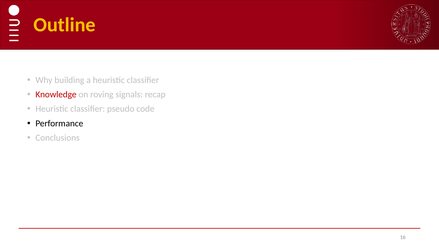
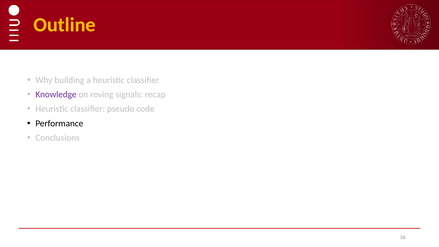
Knowledge colour: red -> purple
